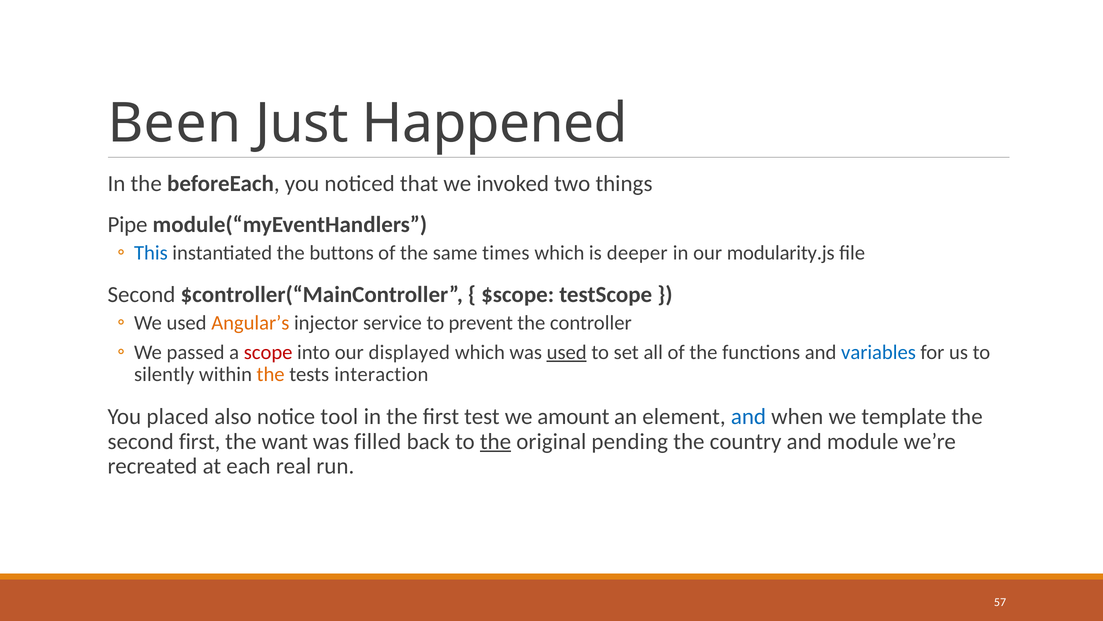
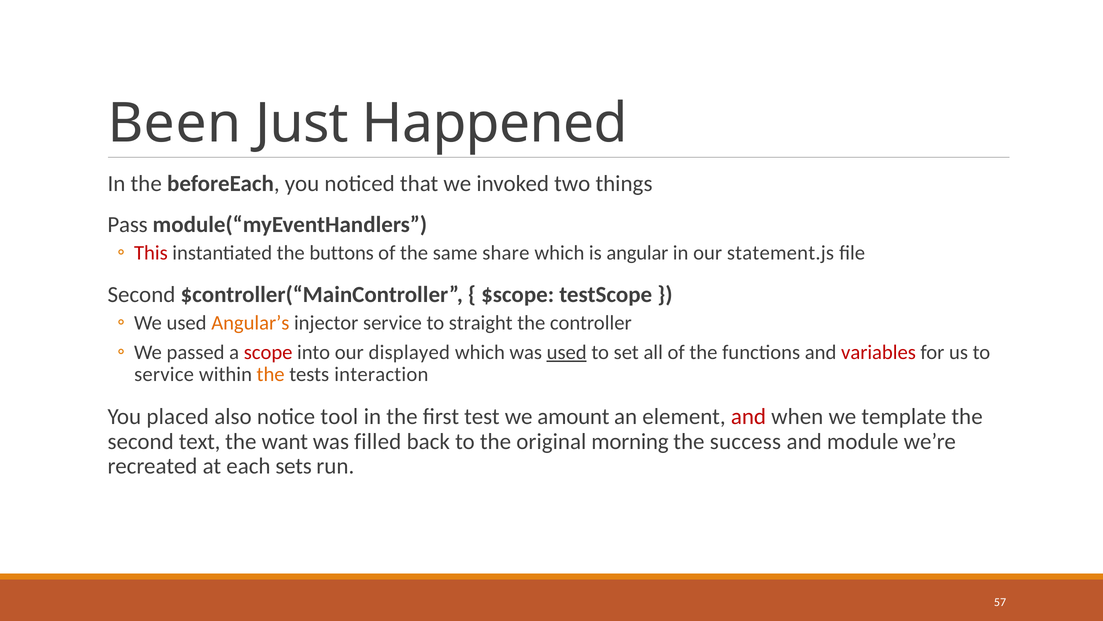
Pipe: Pipe -> Pass
This colour: blue -> red
times: times -> share
deeper: deeper -> angular
modularity.js: modularity.js -> statement.js
prevent: prevent -> straight
variables colour: blue -> red
silently at (164, 374): silently -> service
and at (748, 416) colour: blue -> red
second first: first -> text
the at (496, 441) underline: present -> none
pending: pending -> morning
country: country -> success
real: real -> sets
